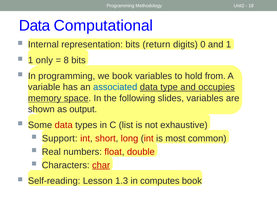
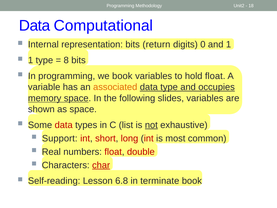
1 only: only -> type
hold from: from -> float
associated colour: blue -> orange
as output: output -> space
not underline: none -> present
1.3: 1.3 -> 6.8
computes: computes -> terminate
